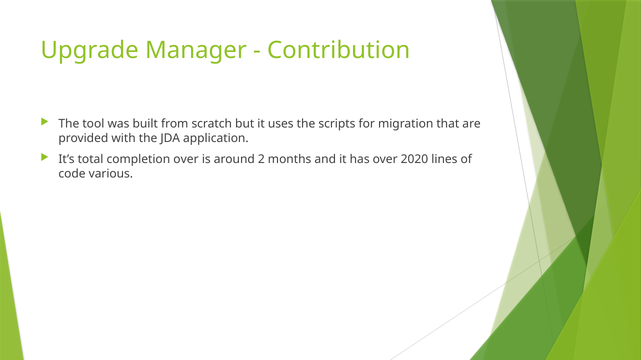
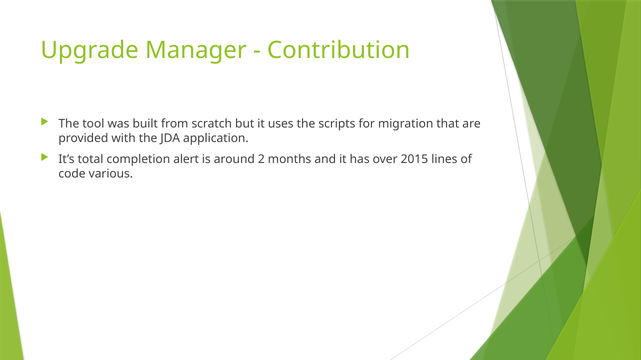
completion over: over -> alert
2020: 2020 -> 2015
